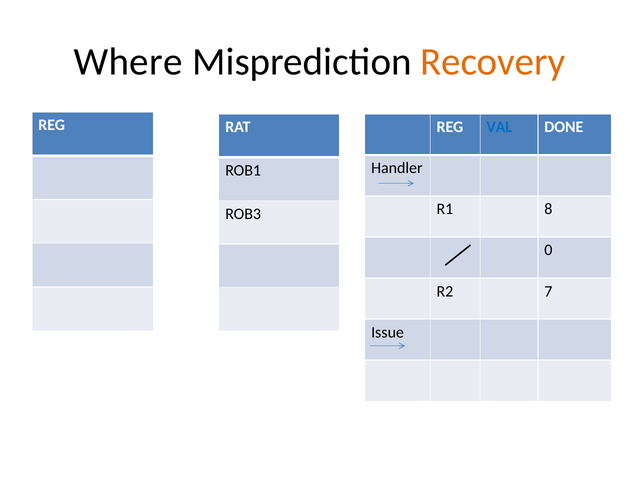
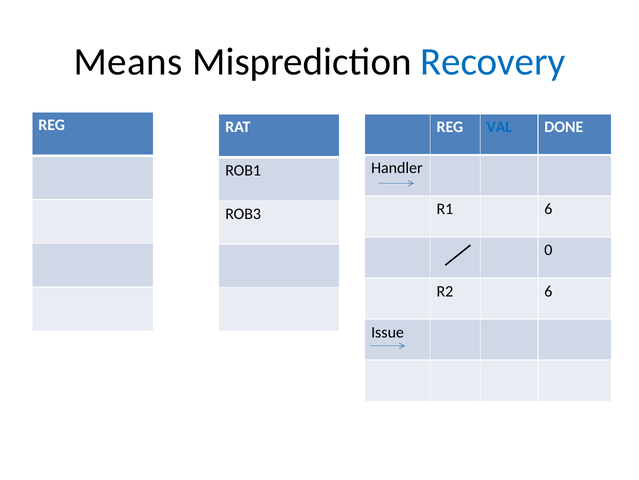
Where: Where -> Means
Recovery colour: orange -> blue
R1 8: 8 -> 6
R2 7: 7 -> 6
